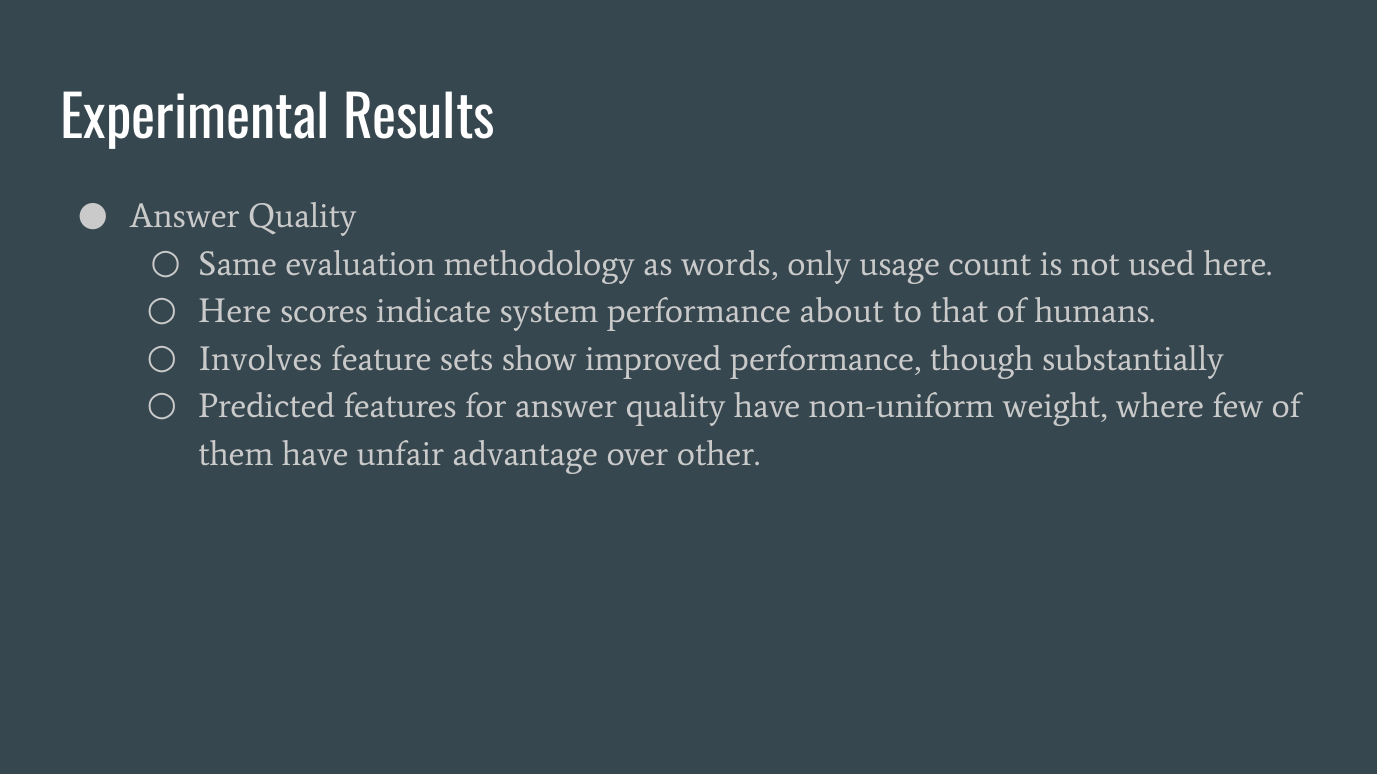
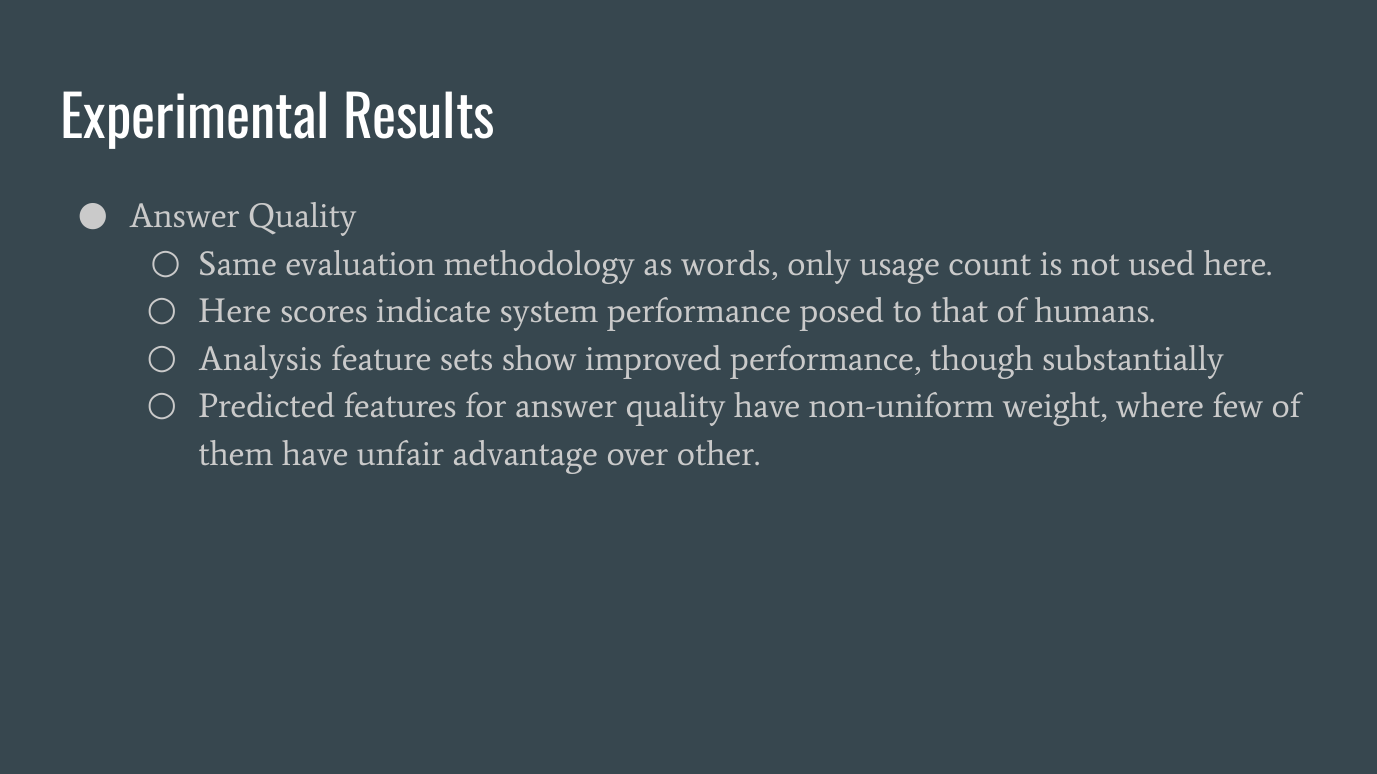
about: about -> posed
Involves: Involves -> Analysis
